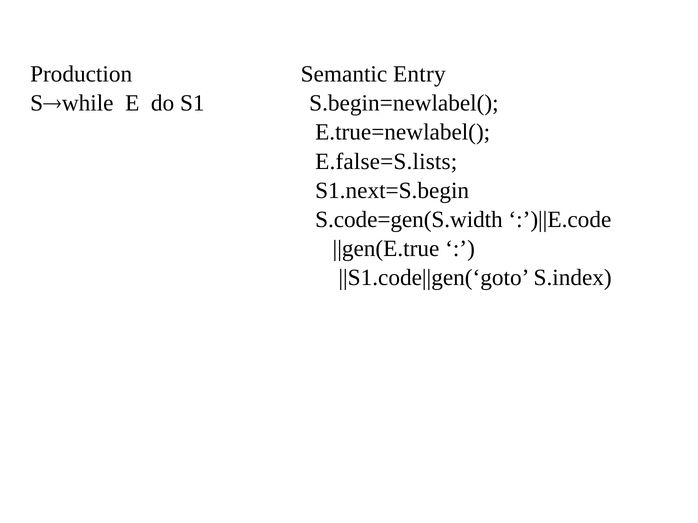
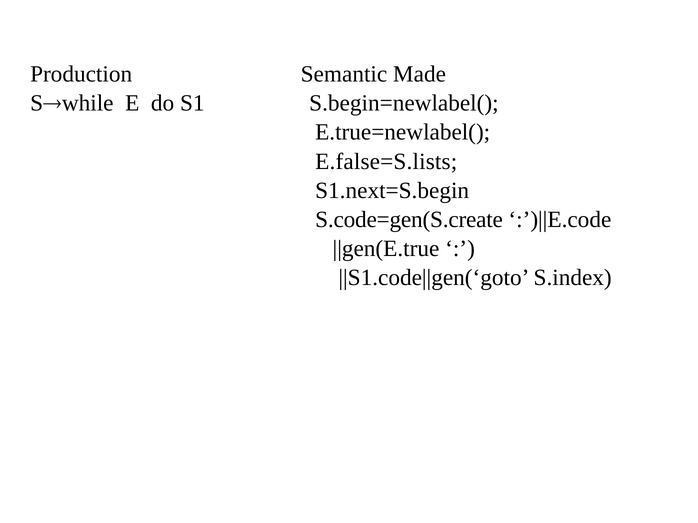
Entry: Entry -> Made
S.code=gen(S.width: S.code=gen(S.width -> S.code=gen(S.create
